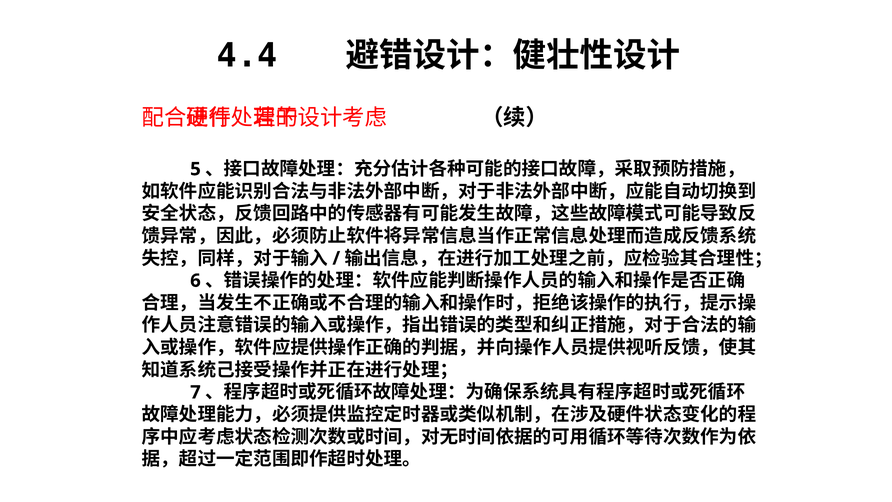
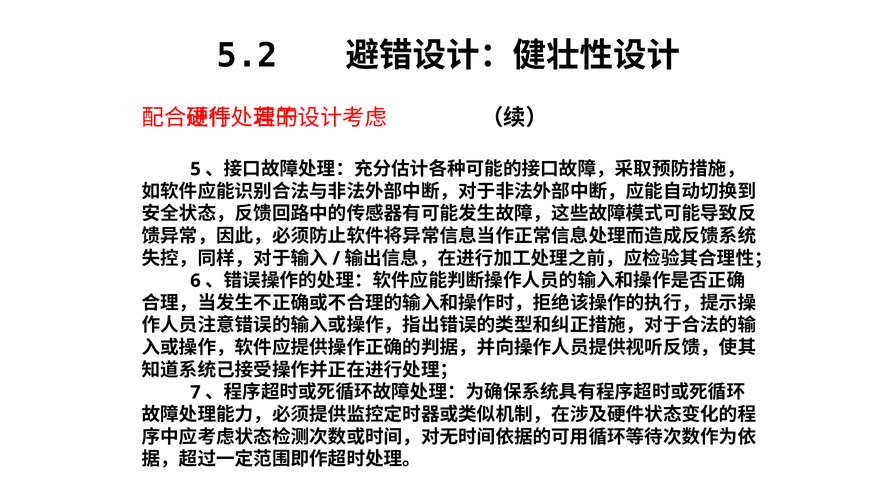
4.4: 4.4 -> 5.2
